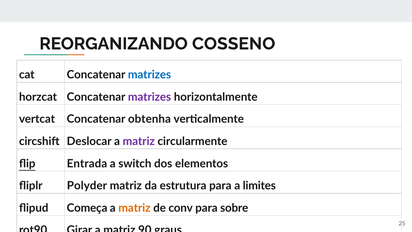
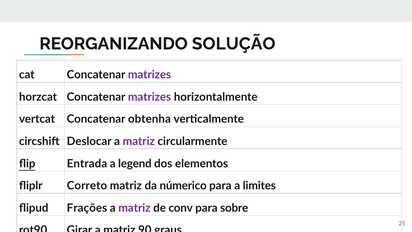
COSSENO: COSSENO -> SOLUÇÃO
matrizes at (150, 75) colour: blue -> purple
switch: switch -> legend
Polyder: Polyder -> Correto
estrutura: estrutura -> númerico
Começa: Começa -> Frações
matriz at (134, 208) colour: orange -> purple
